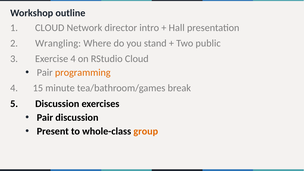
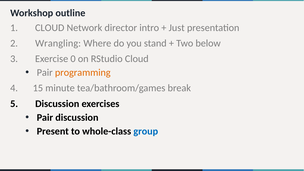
Hall: Hall -> Just
public: public -> below
Exercise 4: 4 -> 0
group colour: orange -> blue
